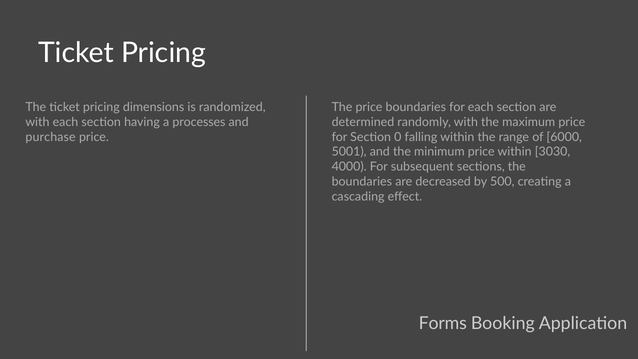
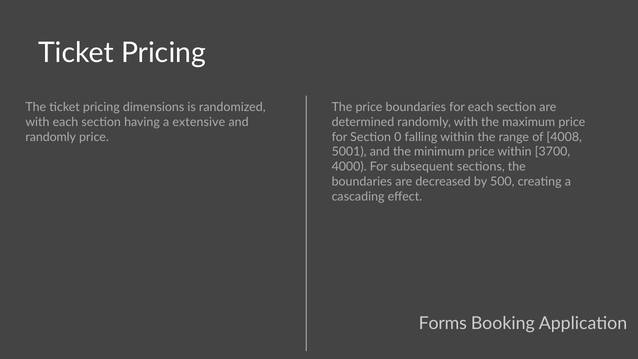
processes: processes -> extensive
purchase at (51, 137): purchase -> randomly
6000: 6000 -> 4008
3030: 3030 -> 3700
